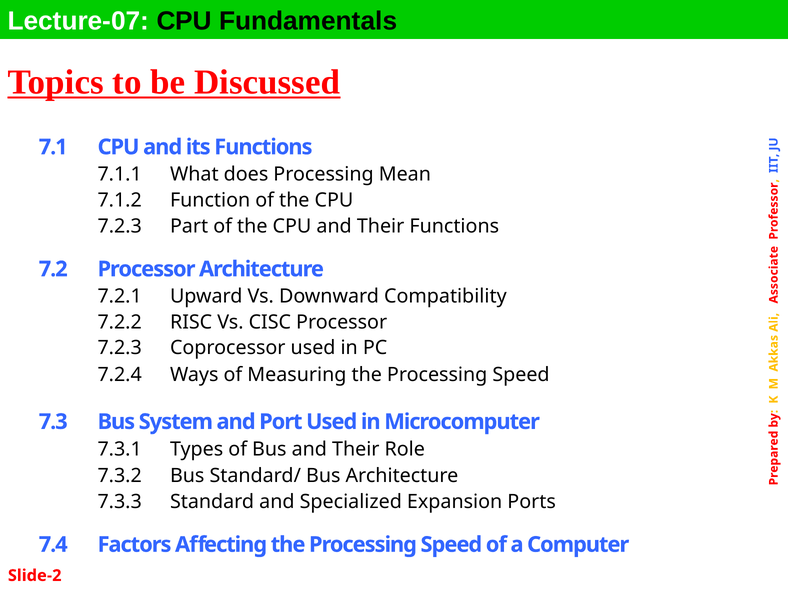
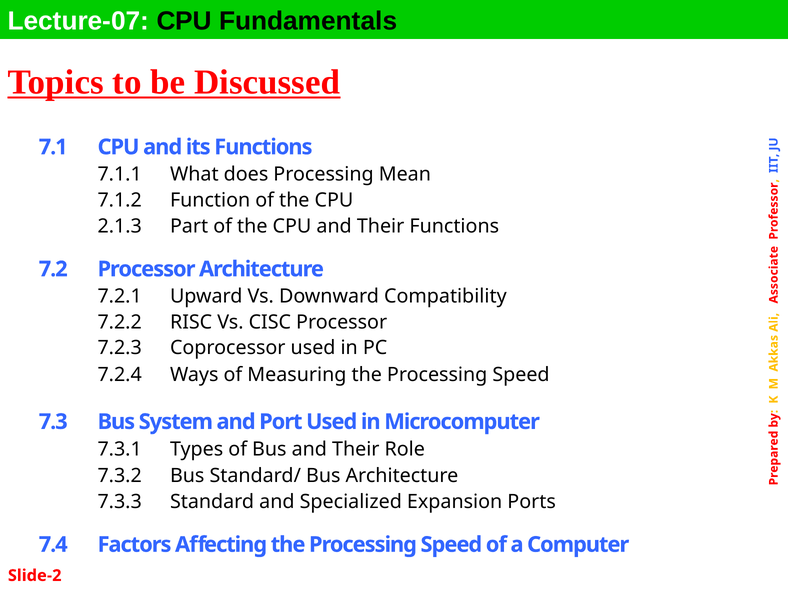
7.2.3 at (120, 226): 7.2.3 -> 2.1.3
